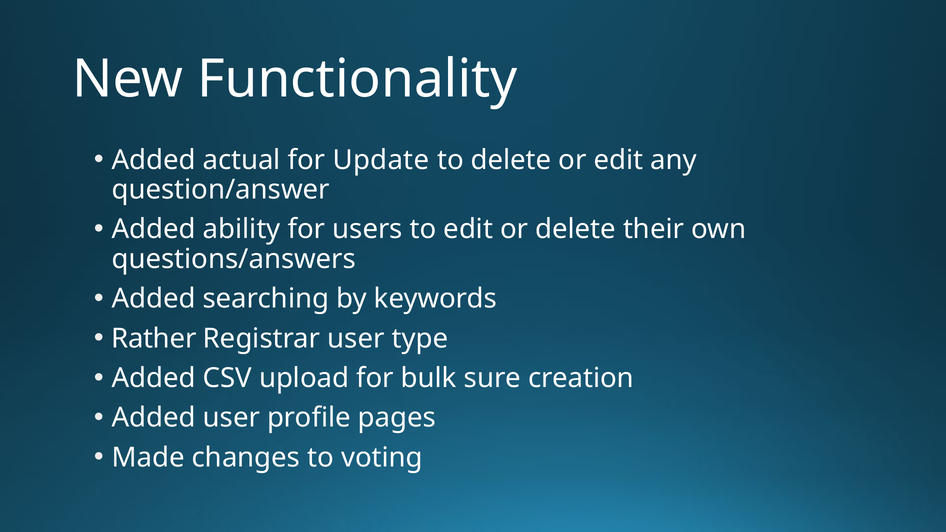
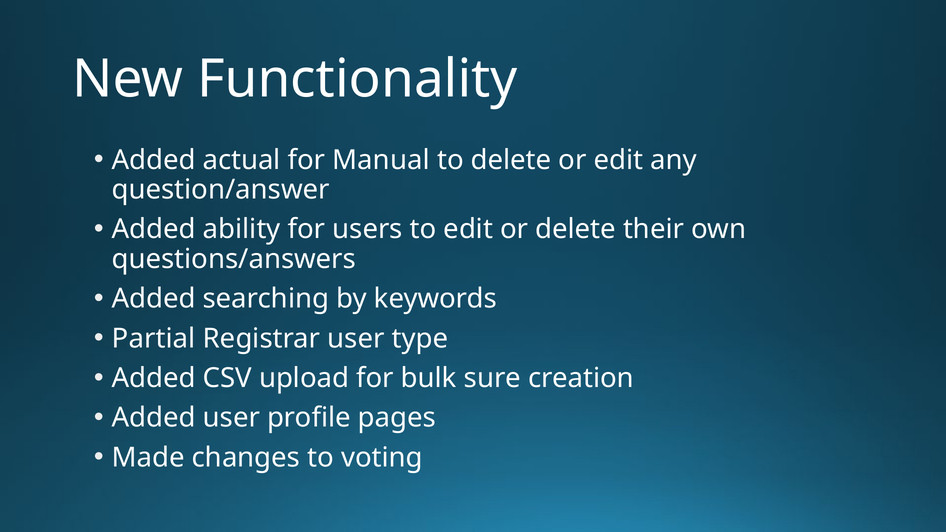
Update: Update -> Manual
Rather: Rather -> Partial
